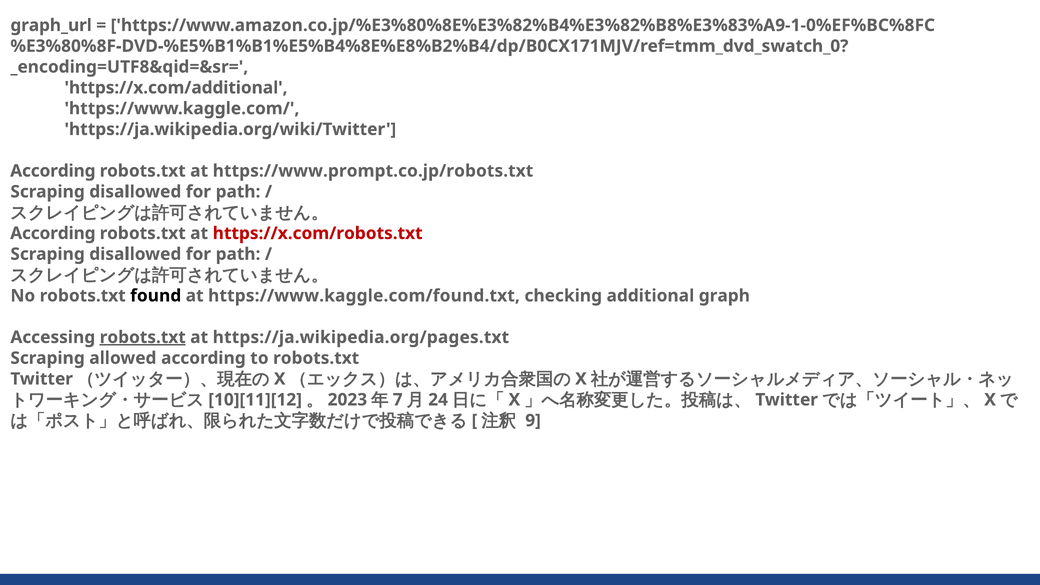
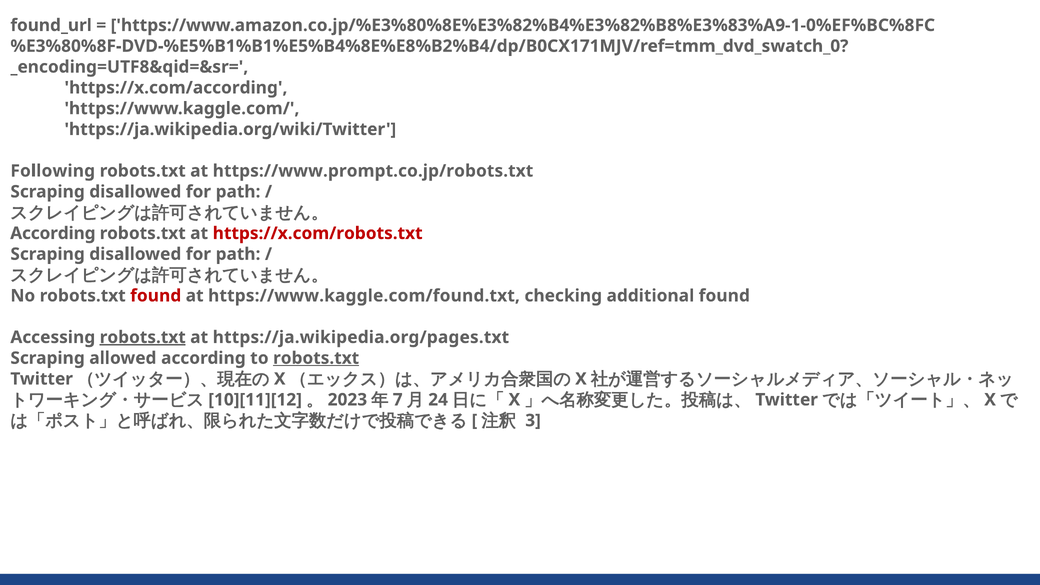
graph_url: graph_url -> found_url
https://x.com/additional: https://x.com/additional -> https://x.com/according
According at (53, 171): According -> Following
found at (156, 296) colour: black -> red
additional graph: graph -> found
robots.txt at (316, 358) underline: none -> present
9: 9 -> 3
